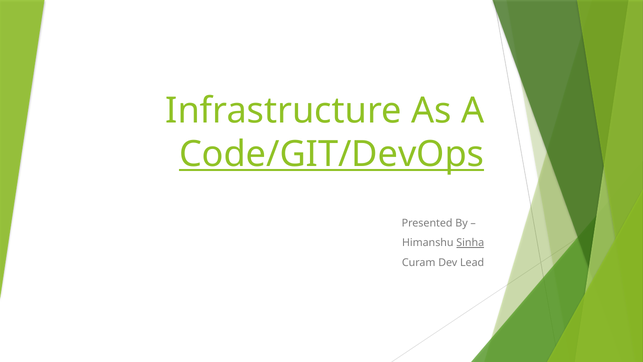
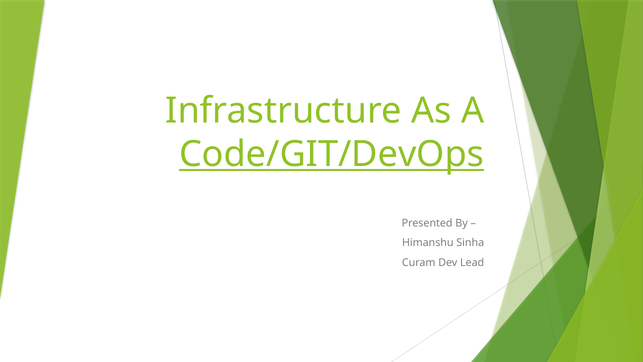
Sinha underline: present -> none
